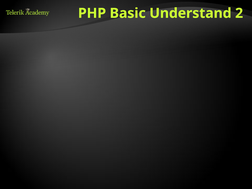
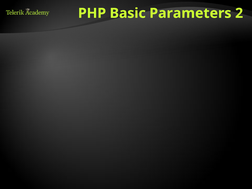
Understand: Understand -> Parameters
